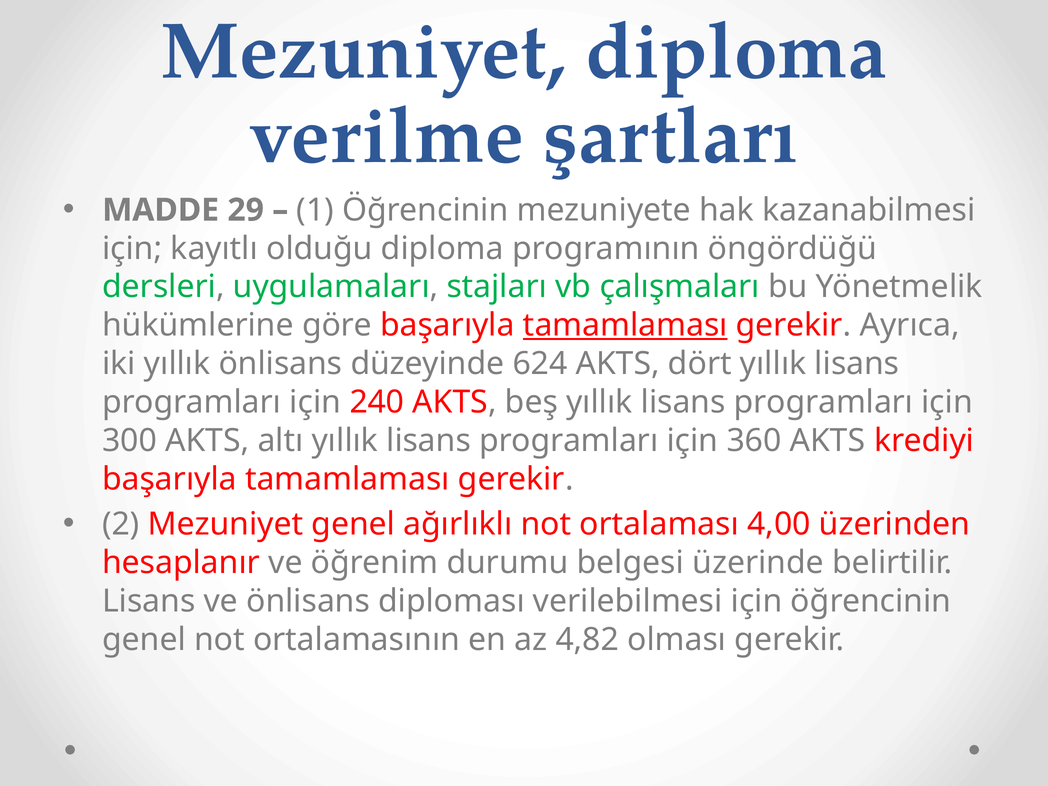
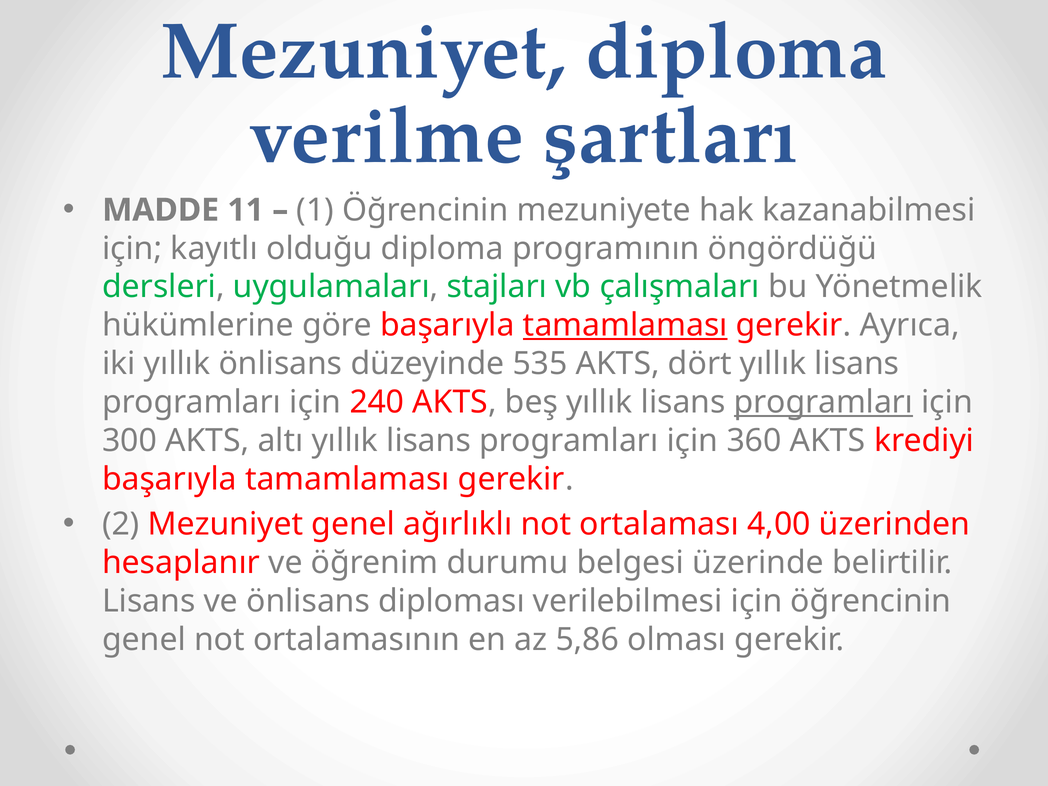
29: 29 -> 11
624: 624 -> 535
programları at (824, 402) underline: none -> present
4,82: 4,82 -> 5,86
